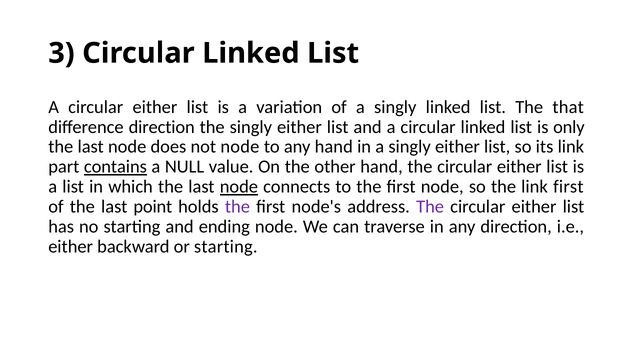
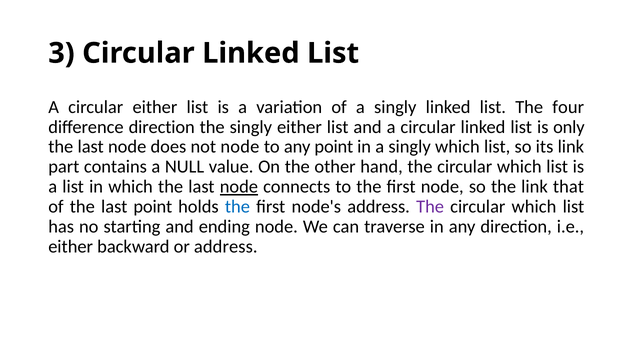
that: that -> four
any hand: hand -> point
a singly either: either -> which
contains underline: present -> none
hand the circular either: either -> which
link first: first -> that
the at (237, 207) colour: purple -> blue
either at (534, 207): either -> which
or starting: starting -> address
